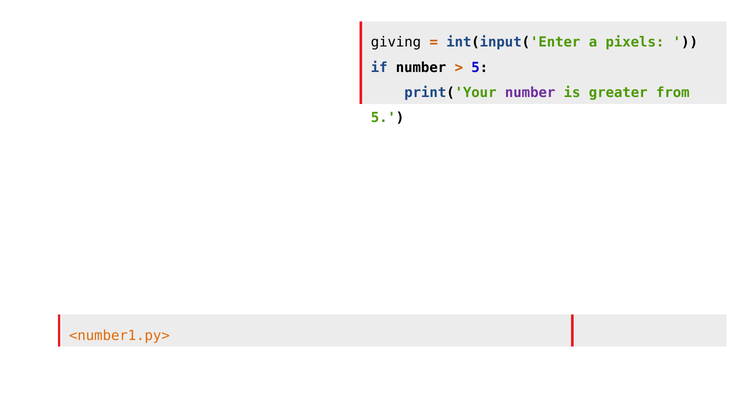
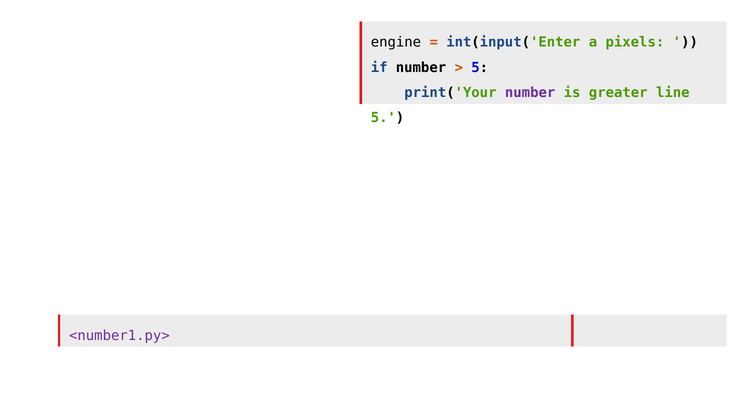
giving: giving -> engine
from: from -> line
<number1.py> colour: orange -> purple
